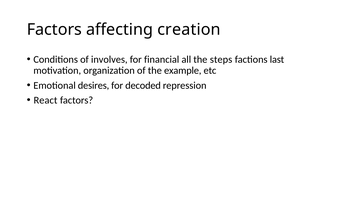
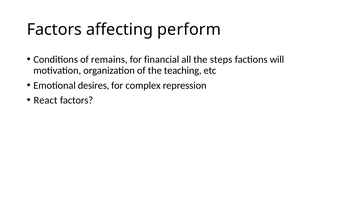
creation: creation -> perform
involves: involves -> remains
last: last -> will
example: example -> teaching
decoded: decoded -> complex
